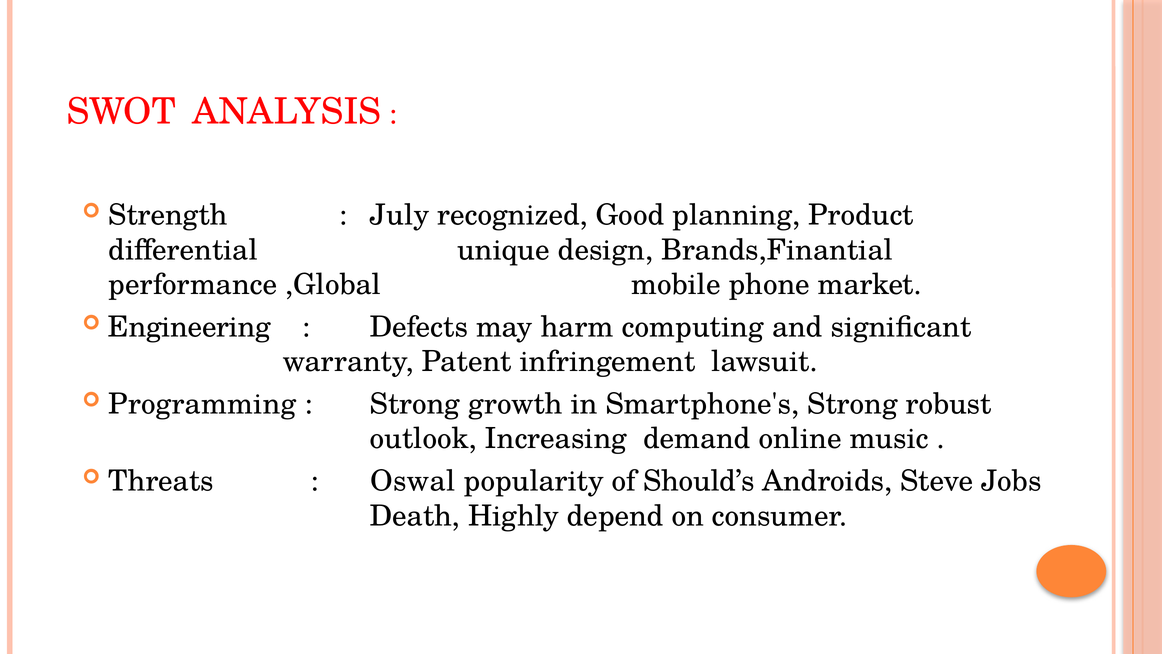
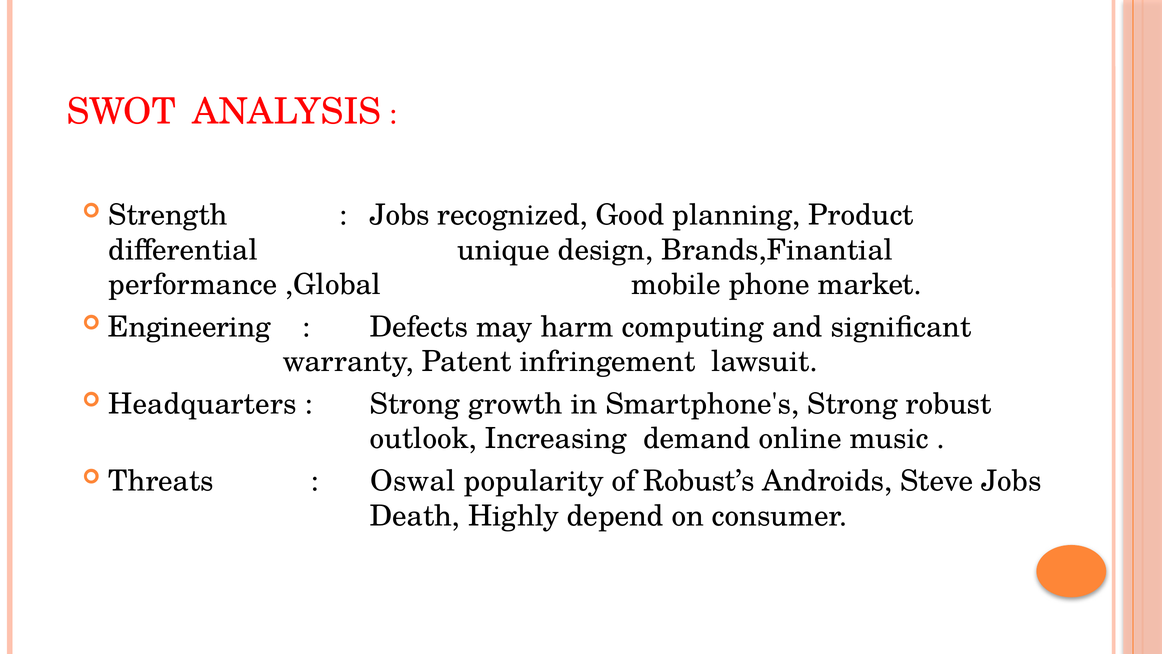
July at (400, 215): July -> Jobs
Programming: Programming -> Headquarters
Should’s: Should’s -> Robust’s
